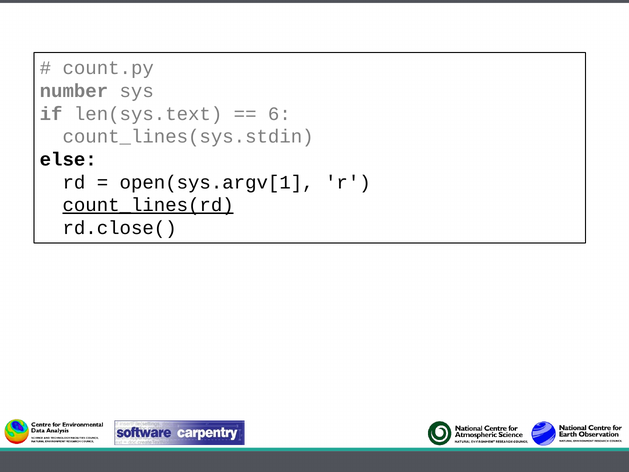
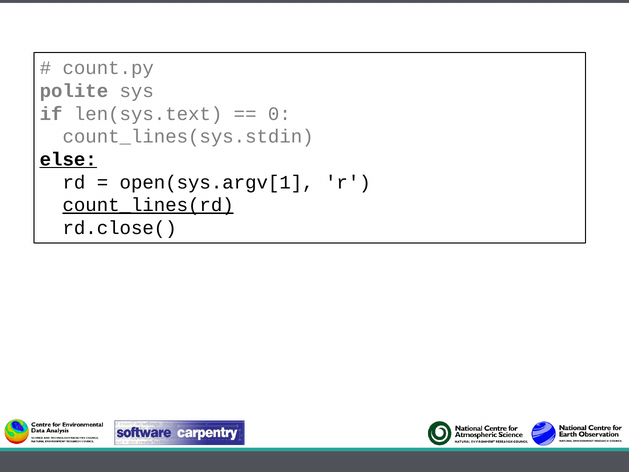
number: number -> polite
6: 6 -> 0
else underline: none -> present
